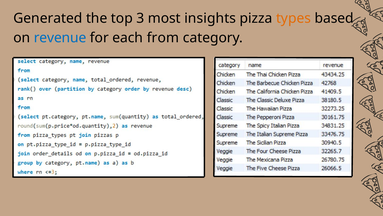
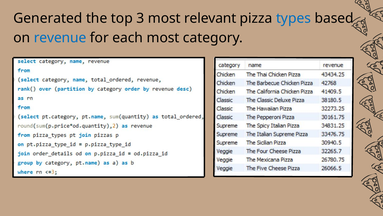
insights: insights -> relevant
types colour: orange -> blue
each from: from -> most
